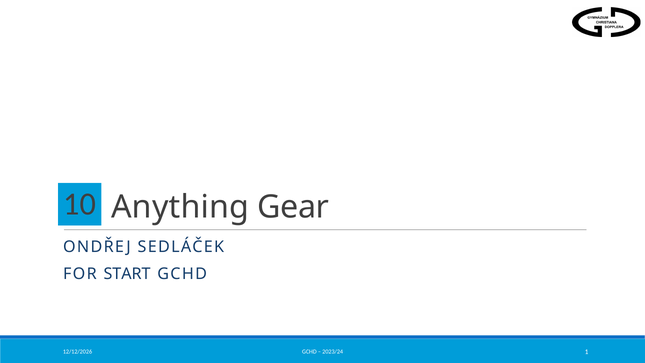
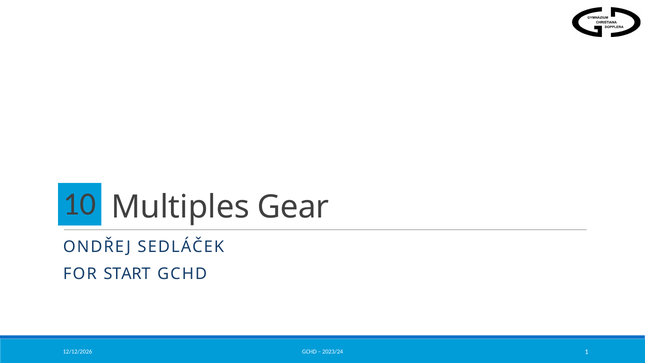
Anything: Anything -> Multiples
